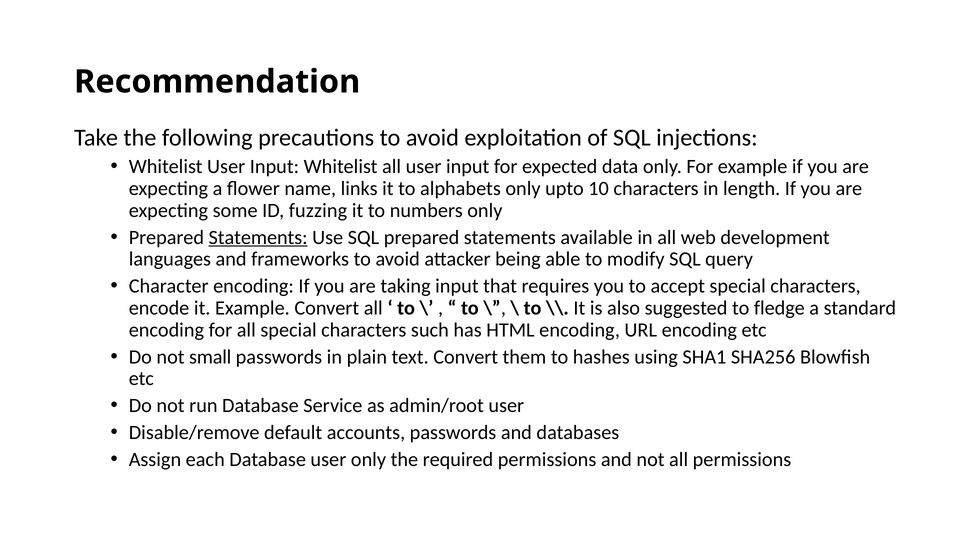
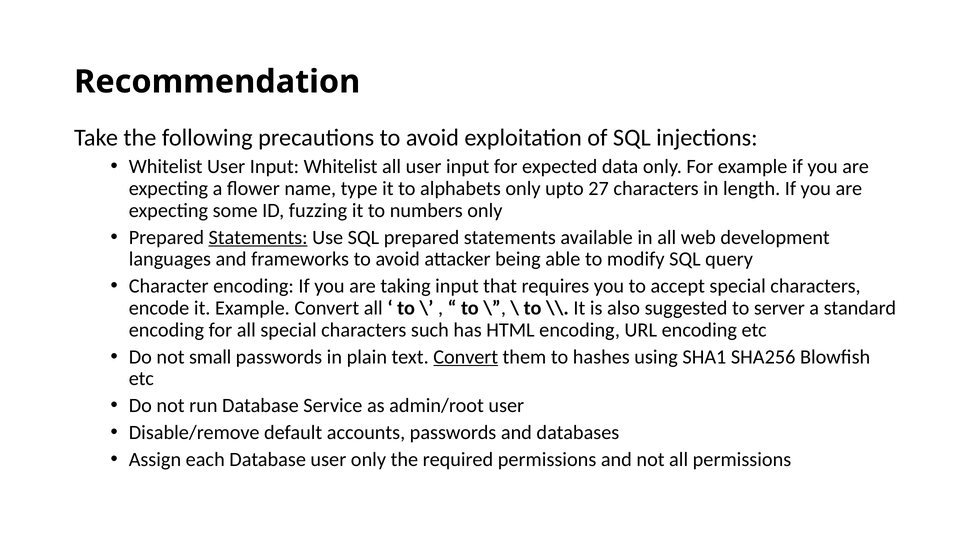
links: links -> type
10: 10 -> 27
fledge: fledge -> server
Convert at (466, 357) underline: none -> present
